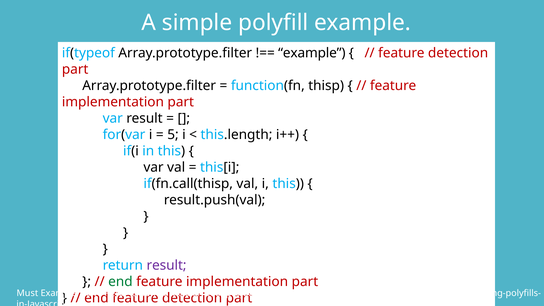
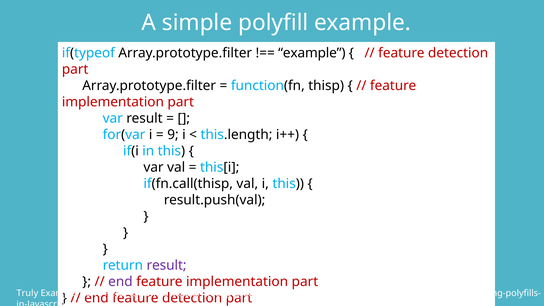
5: 5 -> 9
end at (120, 282) colour: green -> purple
Must: Must -> Truly
